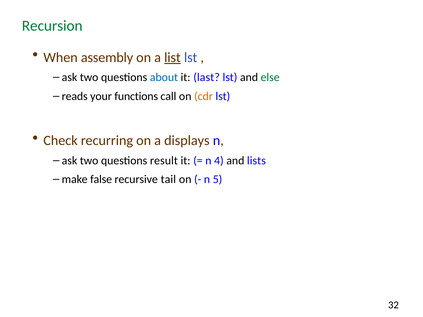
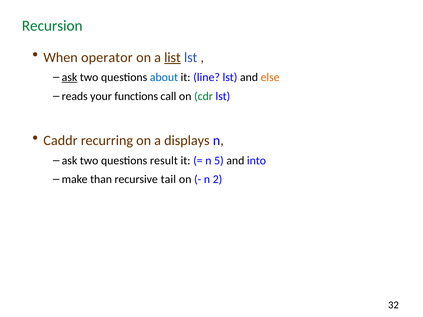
assembly: assembly -> operator
ask at (69, 77) underline: none -> present
last: last -> line
else colour: green -> orange
cdr colour: orange -> green
Check: Check -> Caddr
4: 4 -> 5
lists: lists -> into
false: false -> than
5: 5 -> 2
